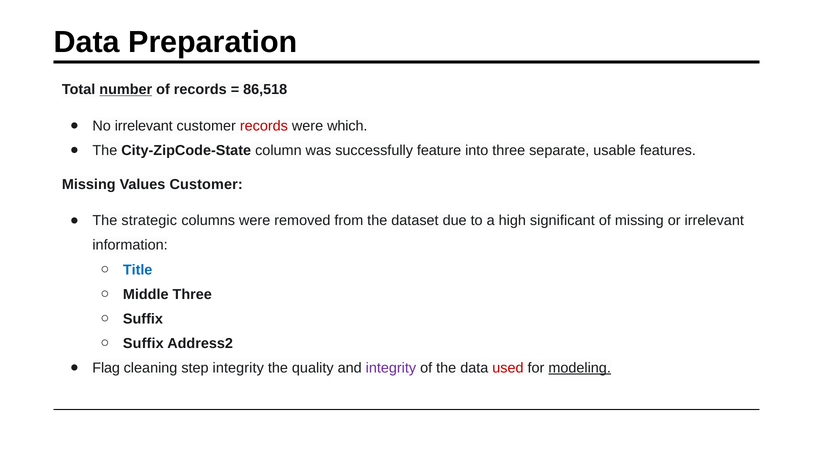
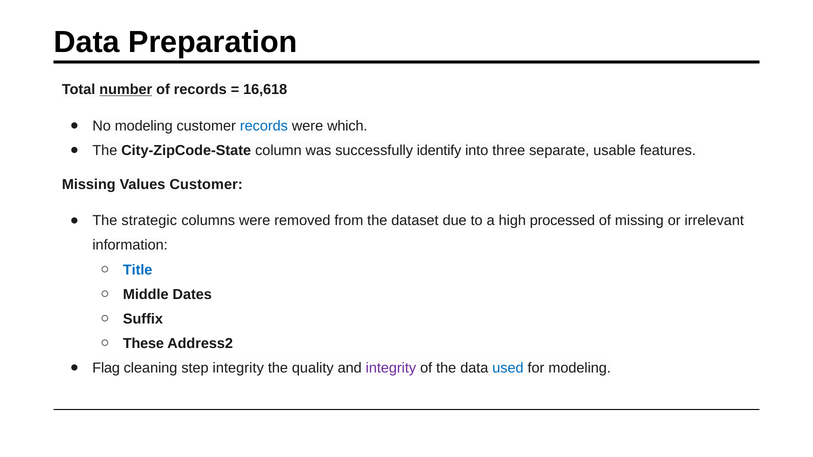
86,518: 86,518 -> 16,618
No irrelevant: irrelevant -> modeling
records at (264, 126) colour: red -> blue
feature: feature -> identify
significant: significant -> processed
Middle Three: Three -> Dates
Suffix at (143, 344): Suffix -> These
used colour: red -> blue
modeling at (580, 368) underline: present -> none
